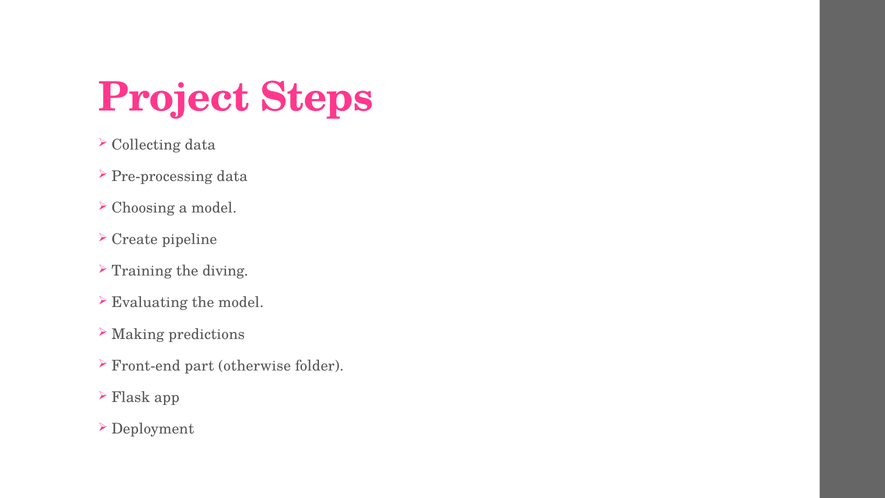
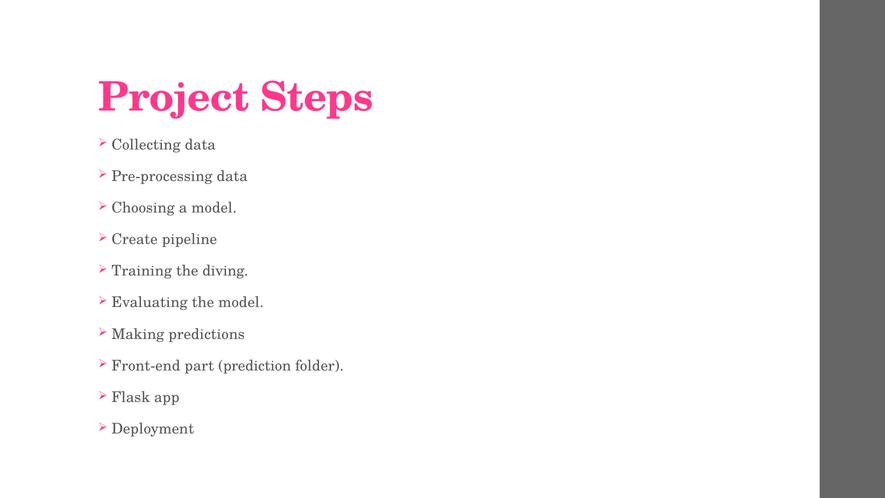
otherwise: otherwise -> prediction
